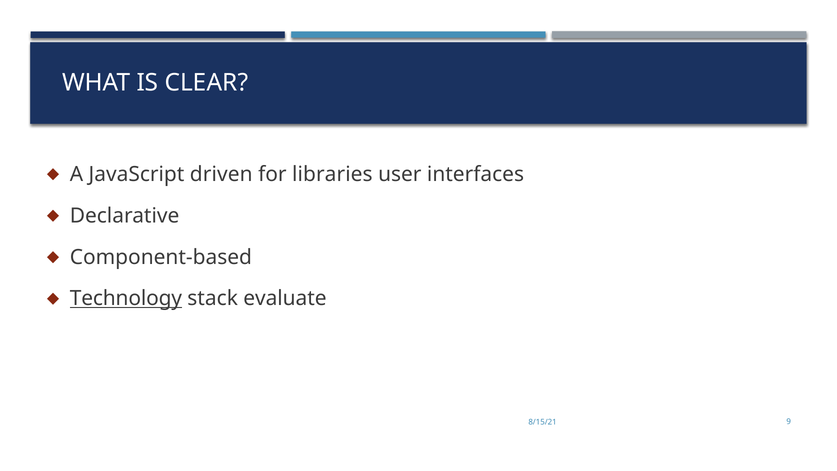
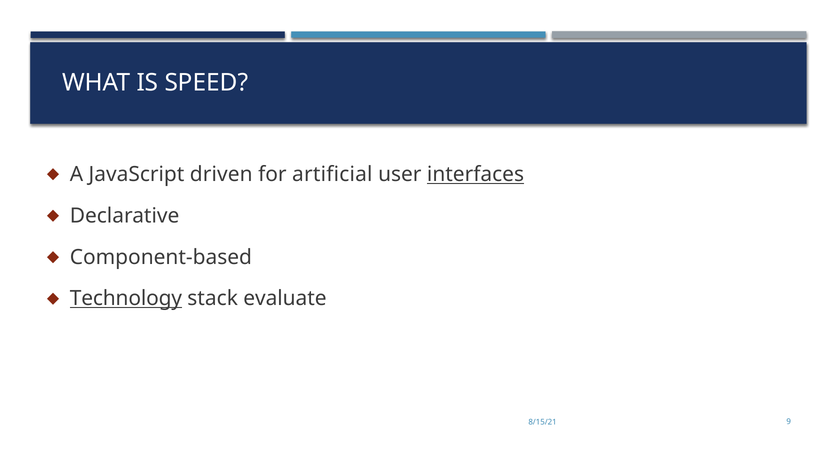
CLEAR: CLEAR -> SPEED
libraries: libraries -> artificial
interfaces underline: none -> present
